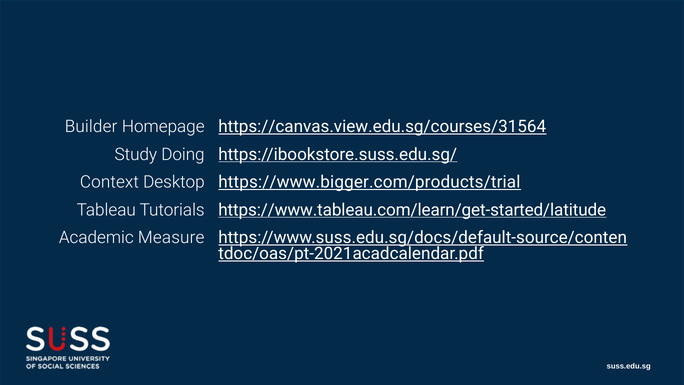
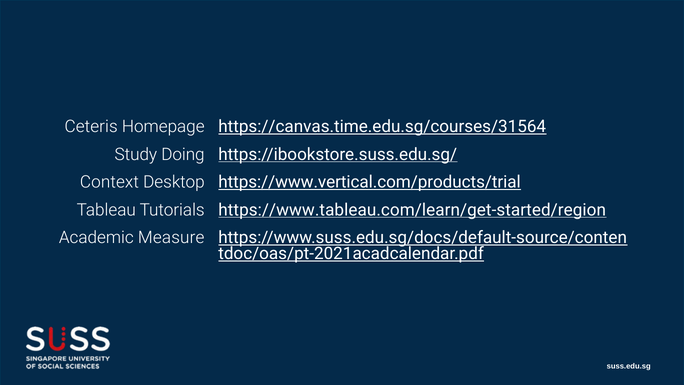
Builder: Builder -> Ceteris
https://canvas.view.edu.sg/courses/31564: https://canvas.view.edu.sg/courses/31564 -> https://canvas.time.edu.sg/courses/31564
https://www.bigger.com/products/trial: https://www.bigger.com/products/trial -> https://www.vertical.com/products/trial
https://www.tableau.com/learn/get-started/latitude: https://www.tableau.com/learn/get-started/latitude -> https://www.tableau.com/learn/get-started/region
